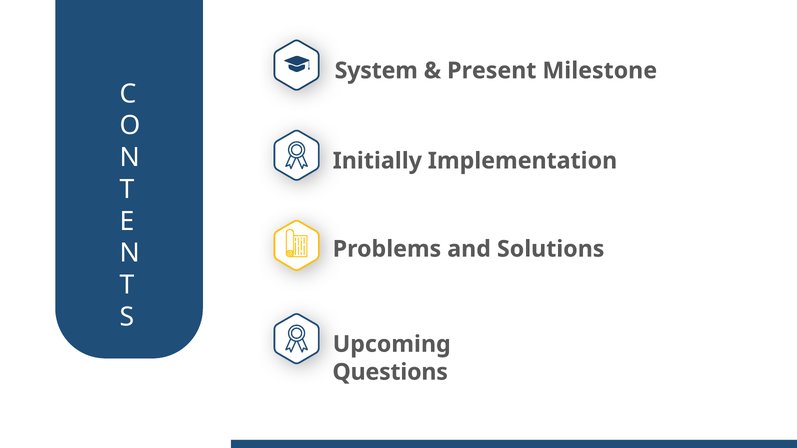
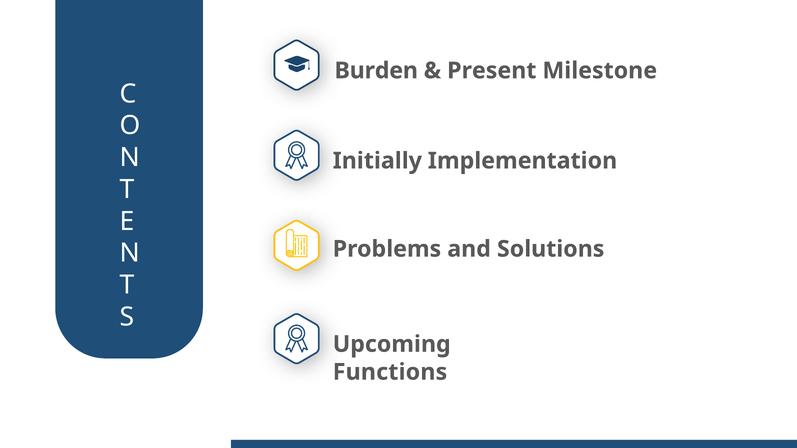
System: System -> Burden
Questions: Questions -> Functions
